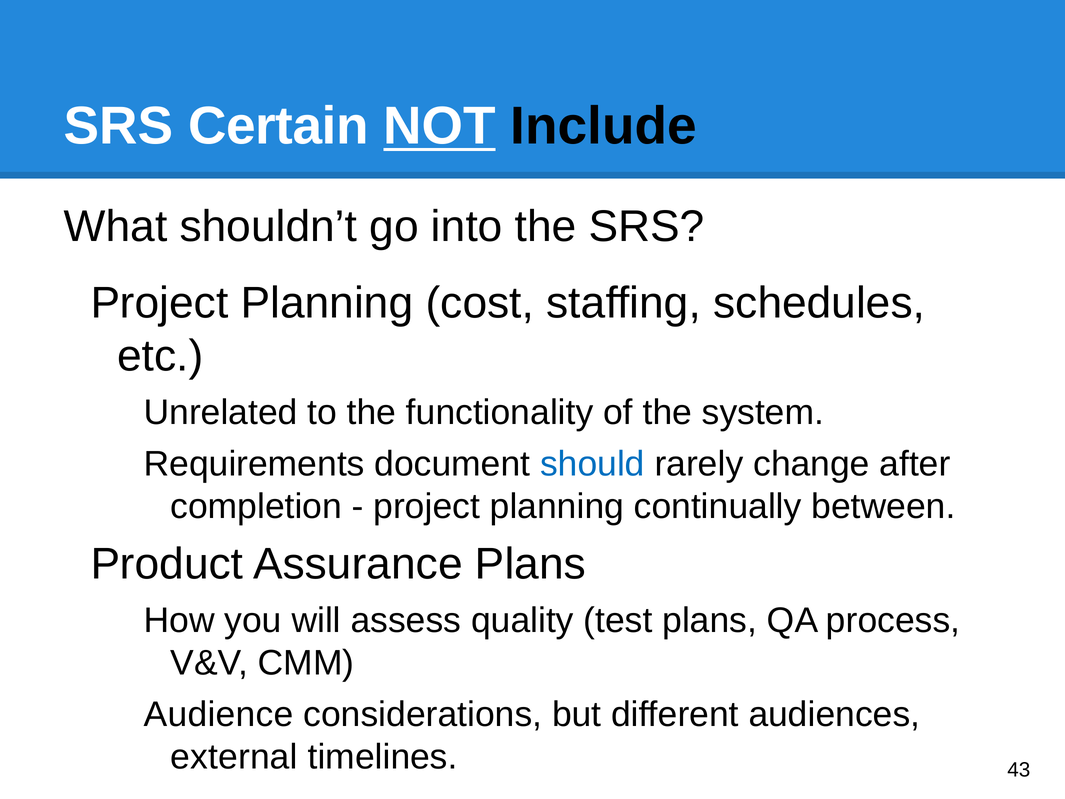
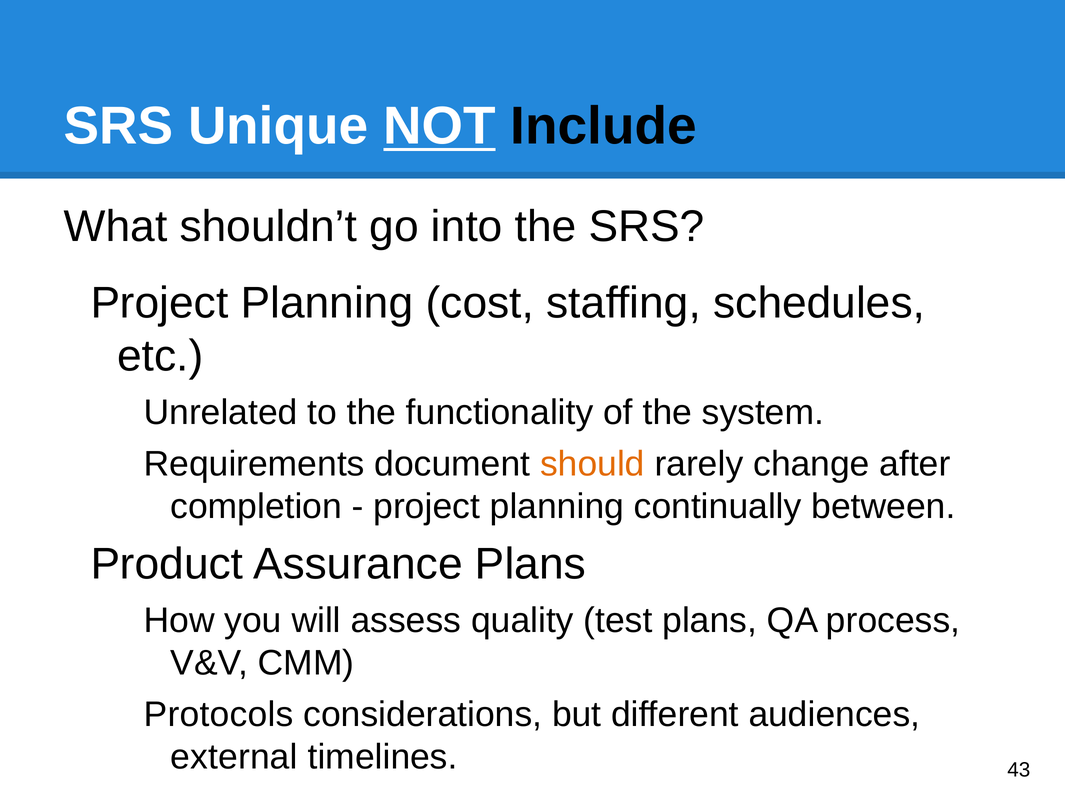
Certain: Certain -> Unique
should colour: blue -> orange
Audience: Audience -> Protocols
